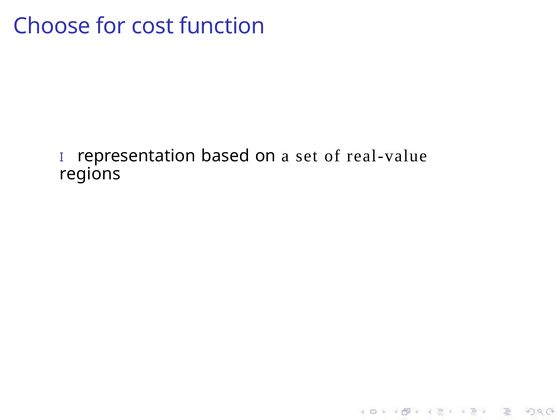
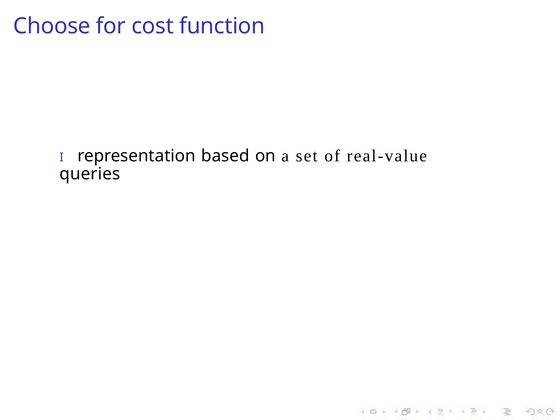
regions: regions -> queries
